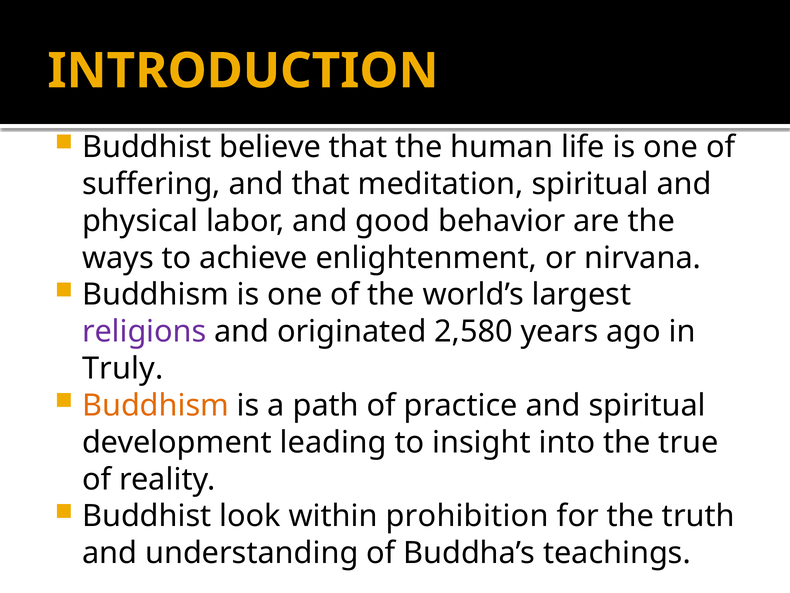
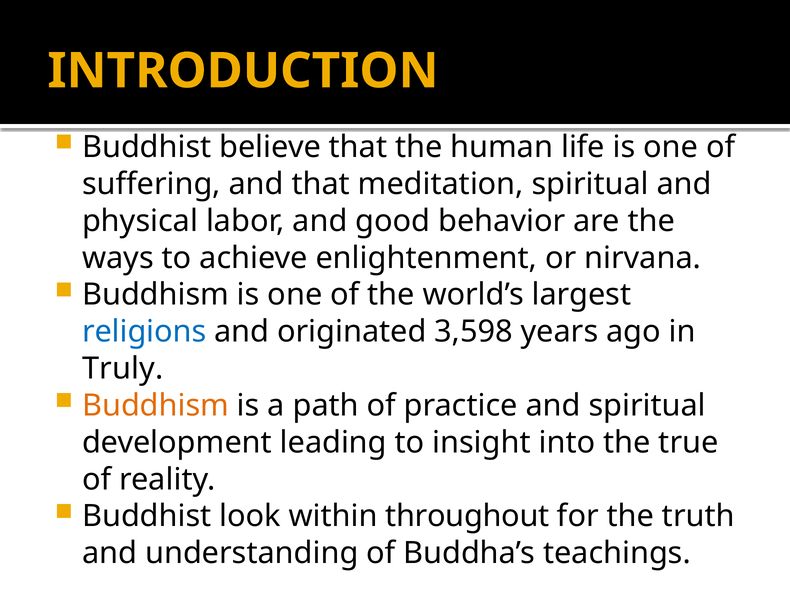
religions colour: purple -> blue
2,580: 2,580 -> 3,598
prohibition: prohibition -> throughout
